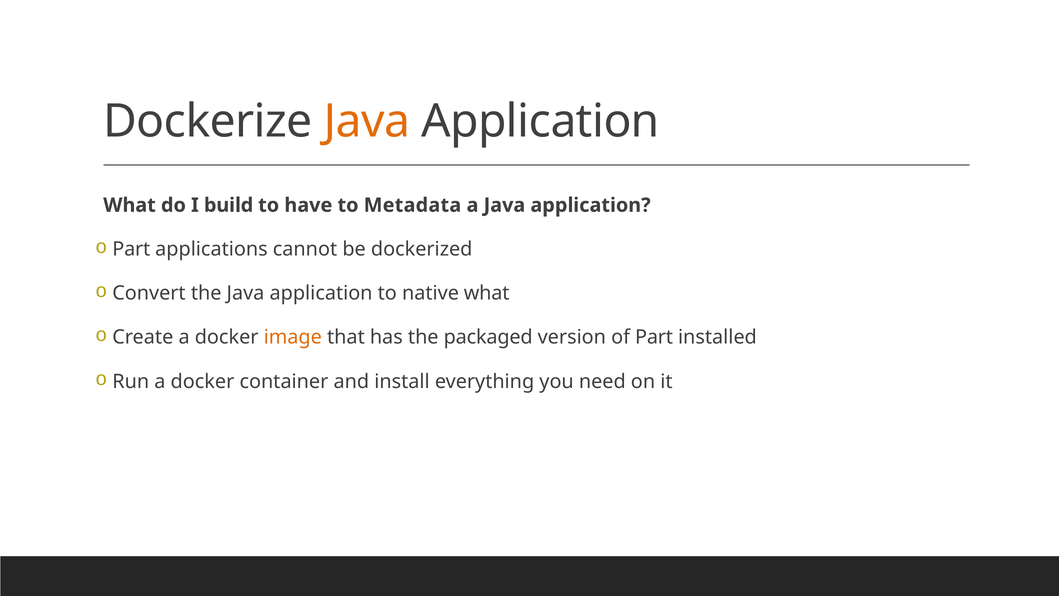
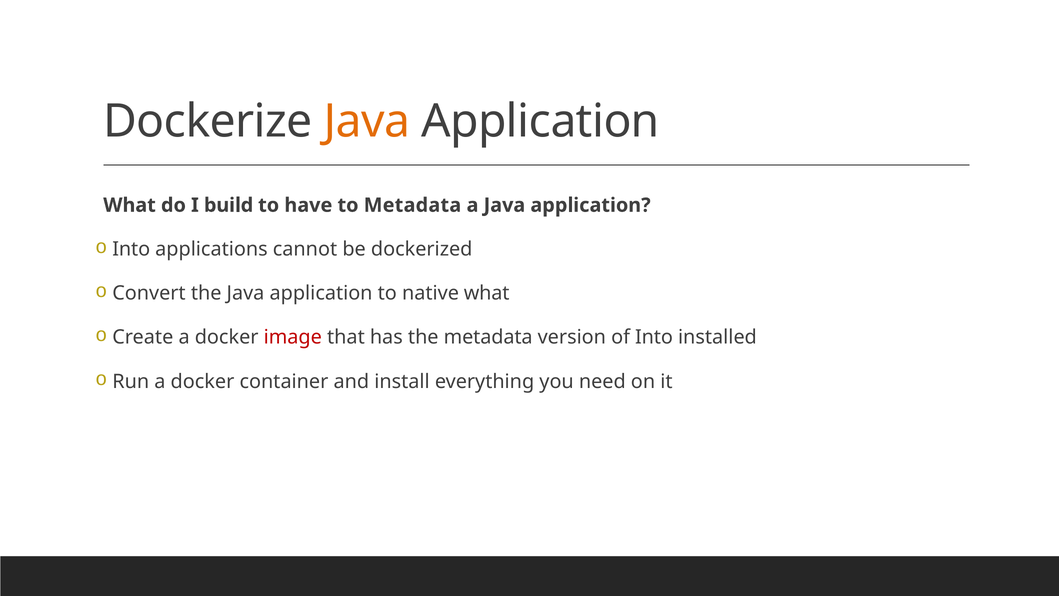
Part at (131, 249): Part -> Into
image colour: orange -> red
the packaged: packaged -> metadata
of Part: Part -> Into
